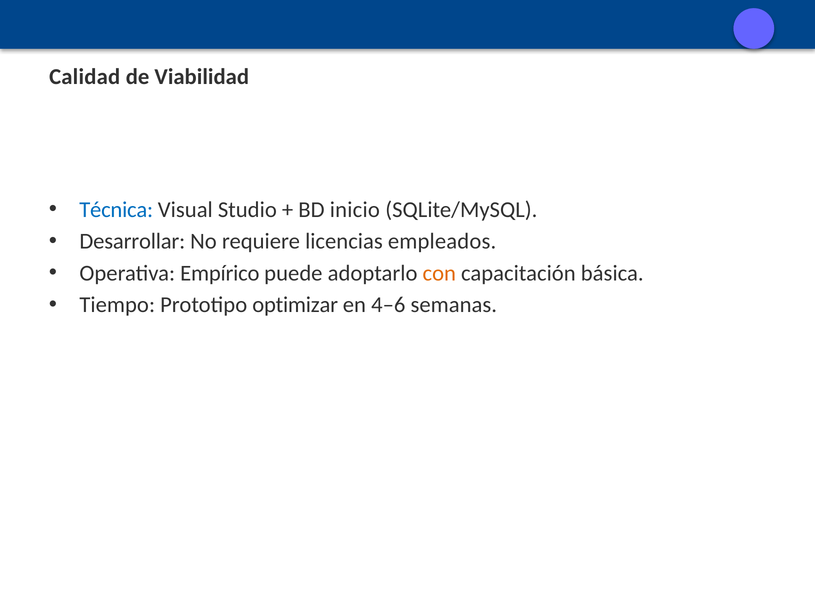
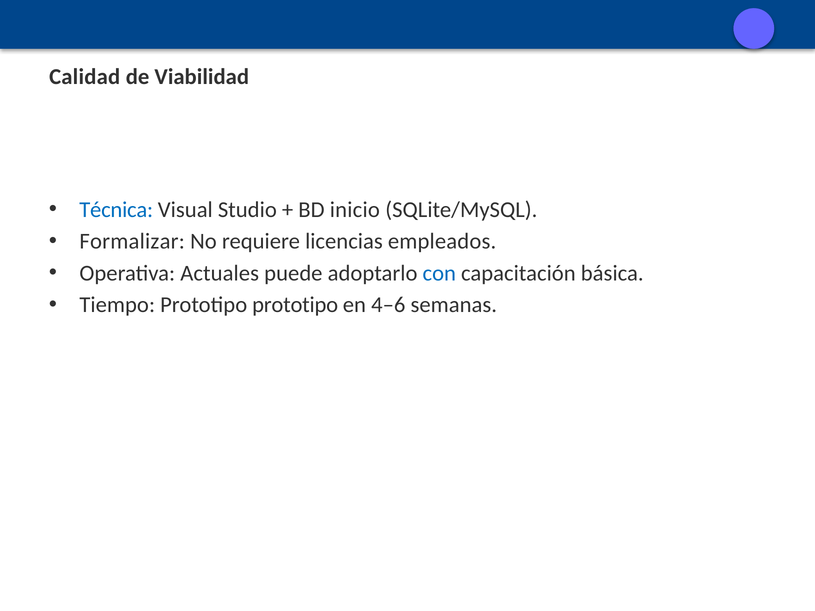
Desarrollar: Desarrollar -> Formalizar
Empírico: Empírico -> Actuales
con colour: orange -> blue
Prototipo optimizar: optimizar -> prototipo
